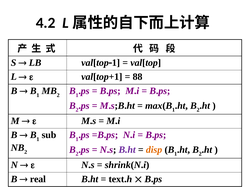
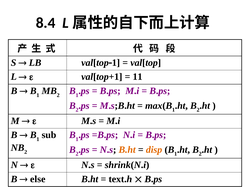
4.2: 4.2 -> 8.4
88: 88 -> 11
B.ht at (127, 150) colour: purple -> orange
real: real -> else
